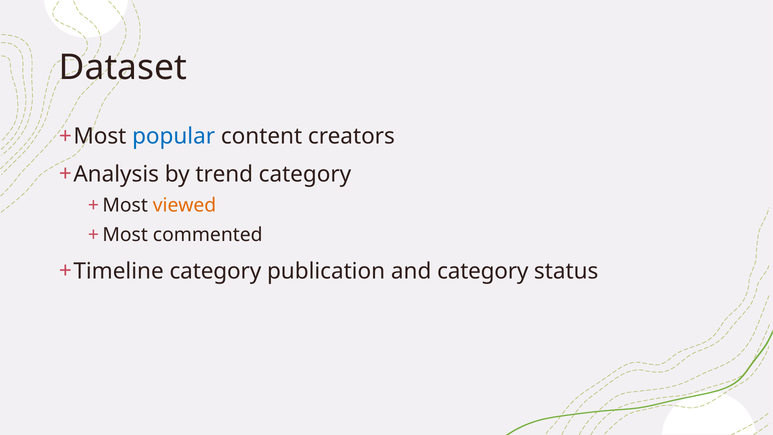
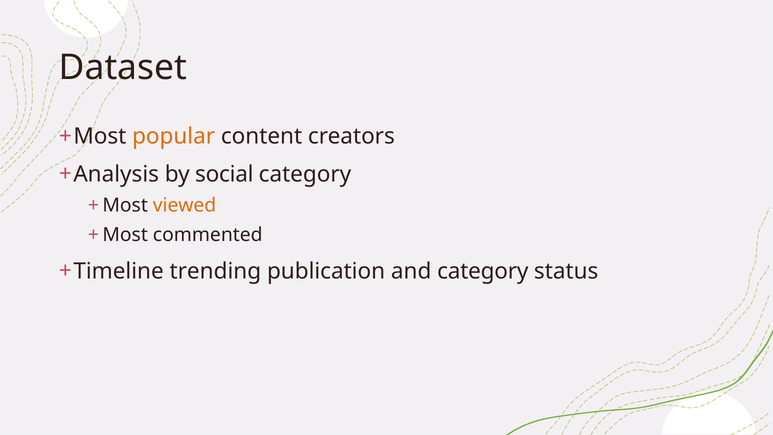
popular colour: blue -> orange
trend: trend -> social
category at (215, 271): category -> trending
